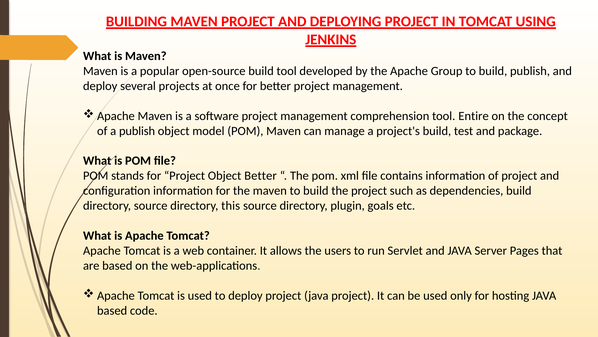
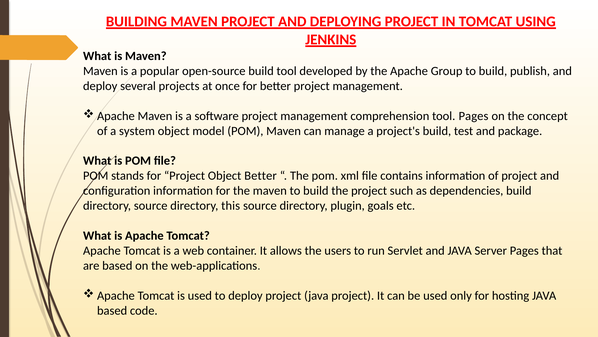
tool Entire: Entire -> Pages
a publish: publish -> system
